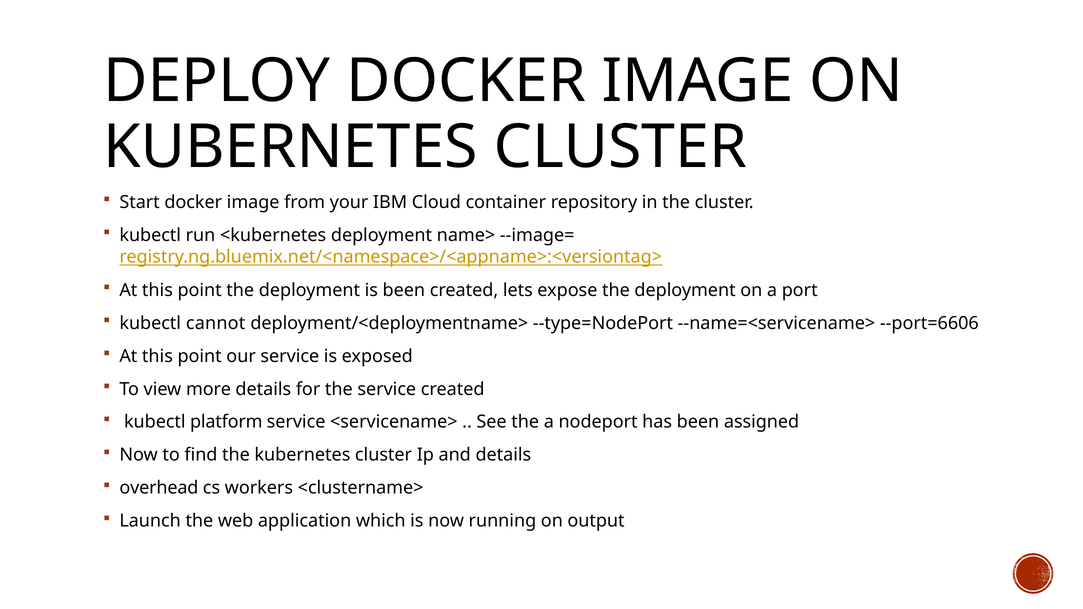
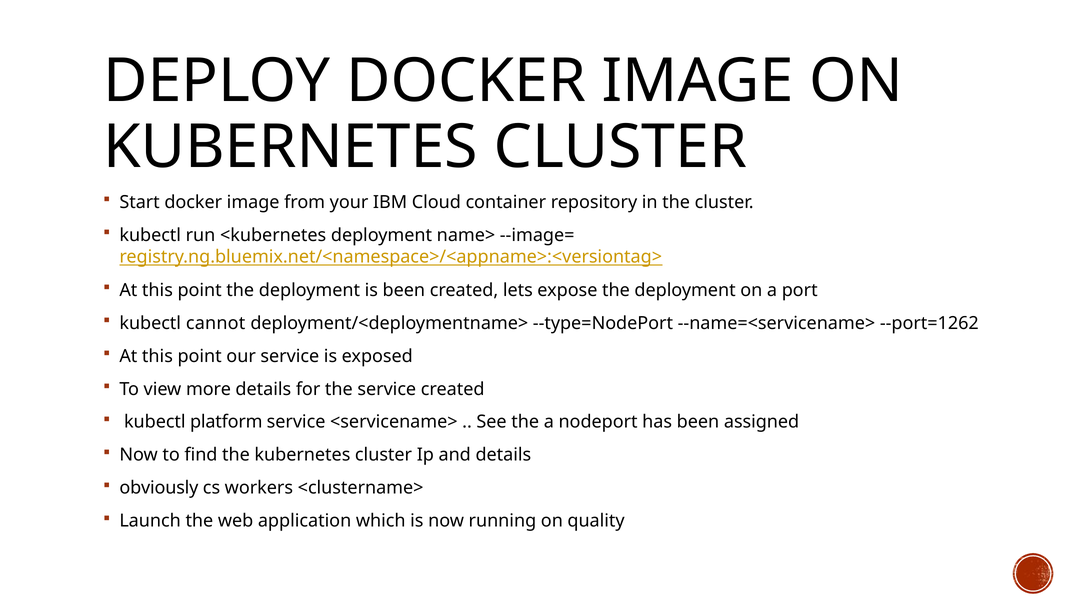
--port=6606: --port=6606 -> --port=1262
overhead: overhead -> obviously
output: output -> quality
